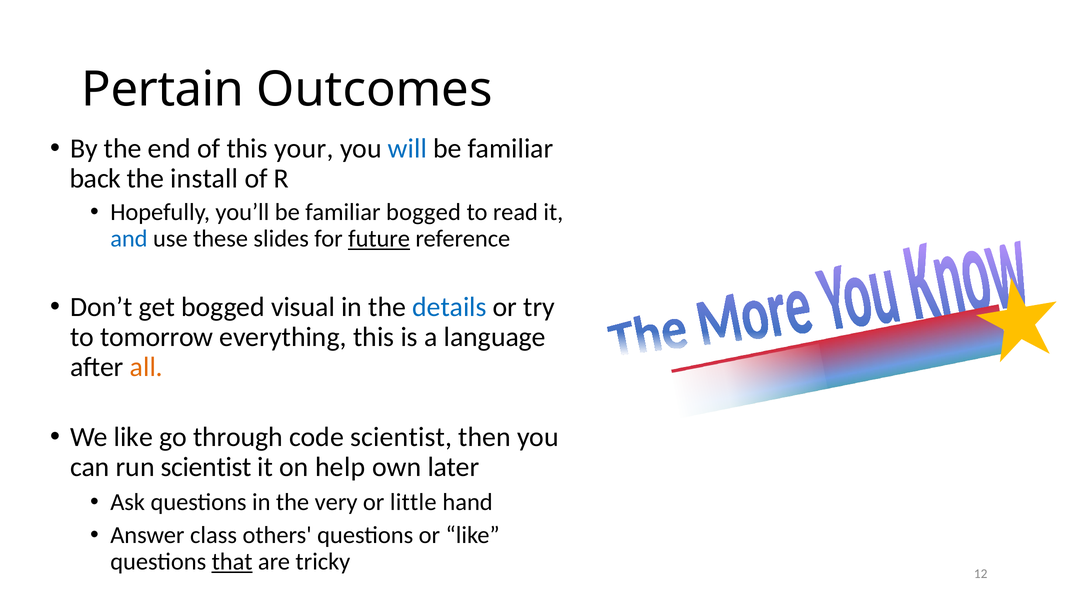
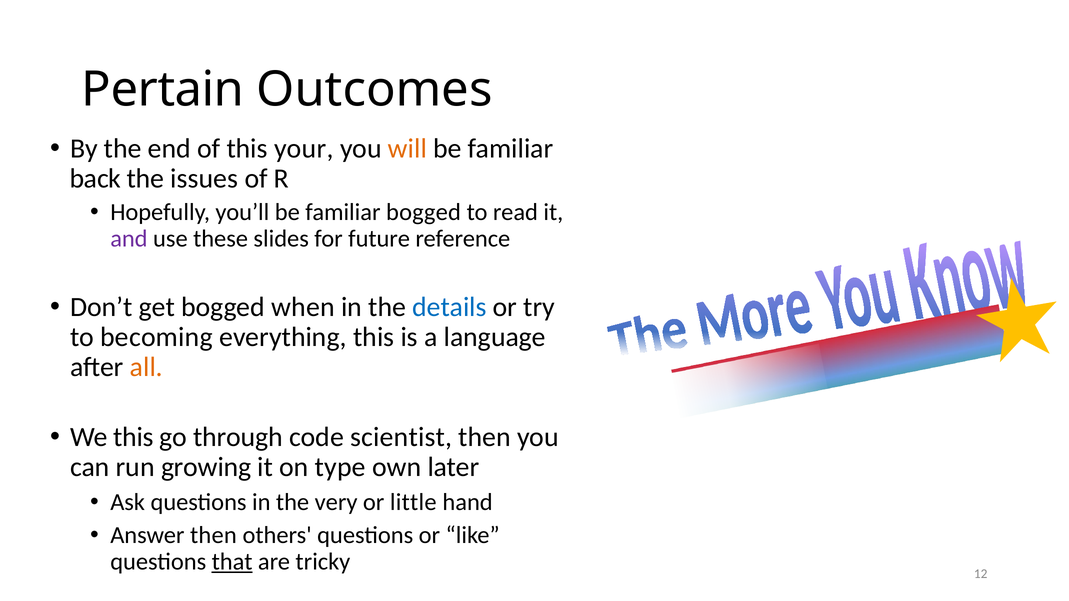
will colour: blue -> orange
install: install -> issues
and colour: blue -> purple
future underline: present -> none
visual: visual -> when
tomorrow: tomorrow -> becoming
We like: like -> this
run scientist: scientist -> growing
help: help -> type
Answer class: class -> then
